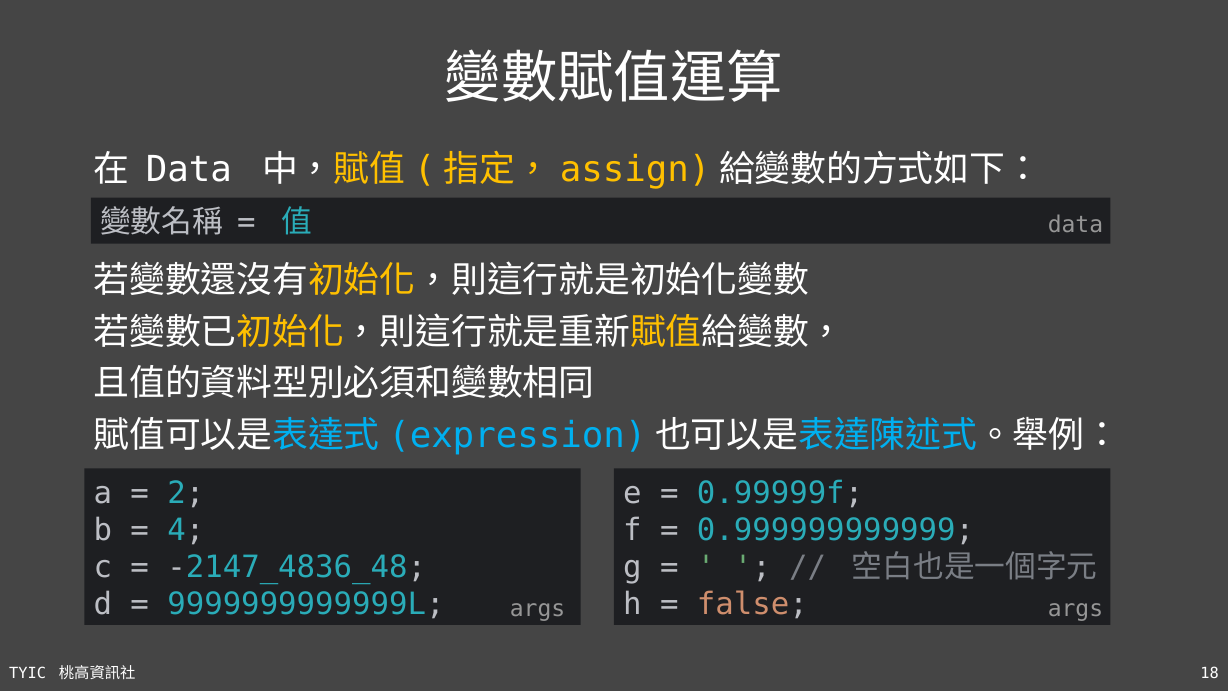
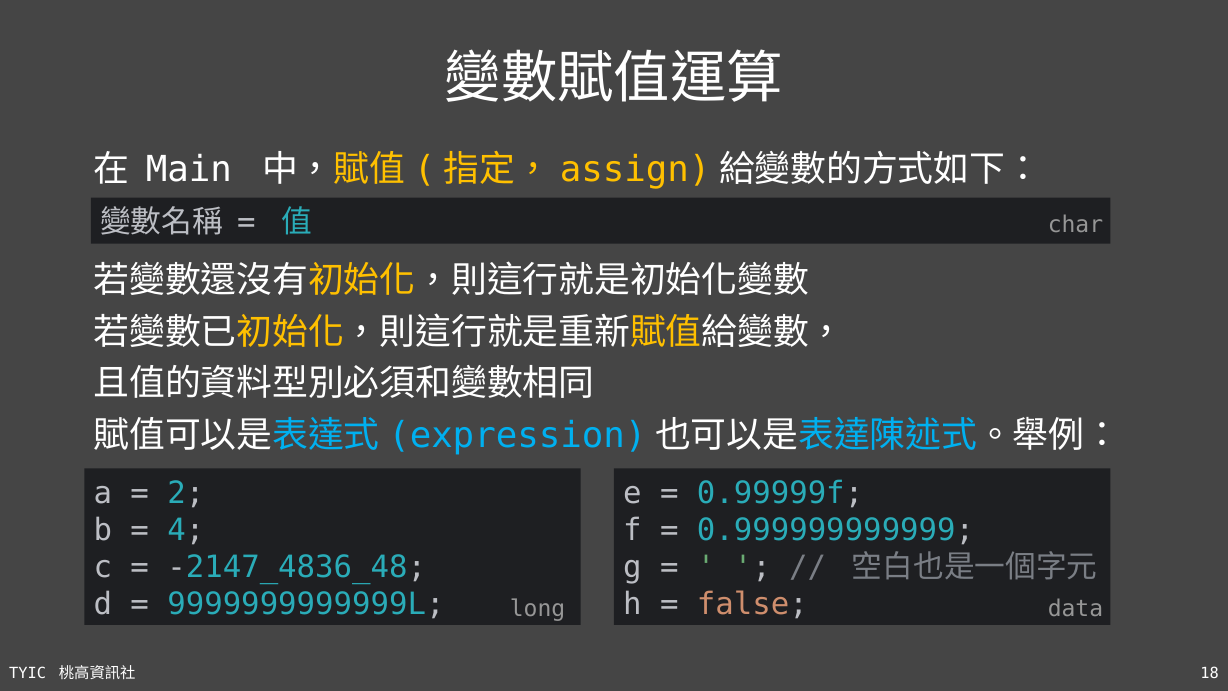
Data at (189, 170): Data -> Main
data at (1075, 225): data -> char
9999999999999L args: args -> long
false args: args -> data
